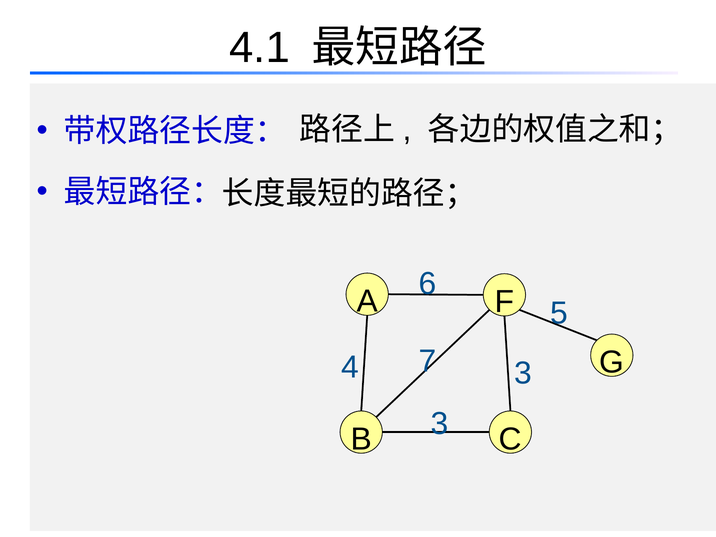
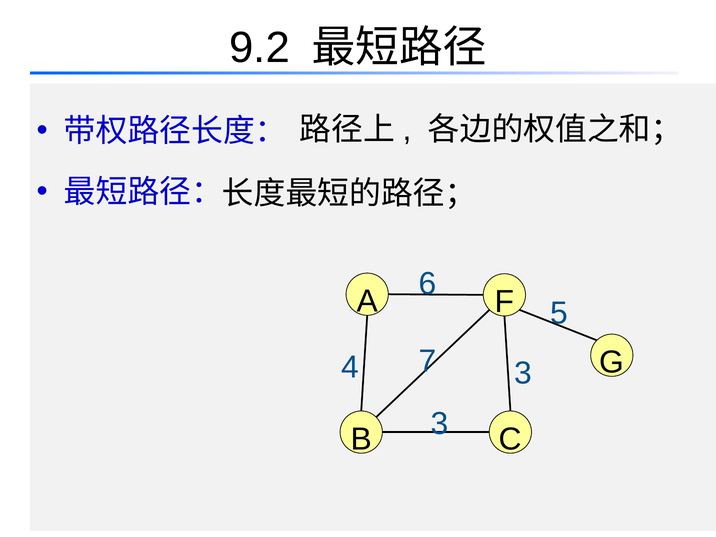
4.1: 4.1 -> 9.2
